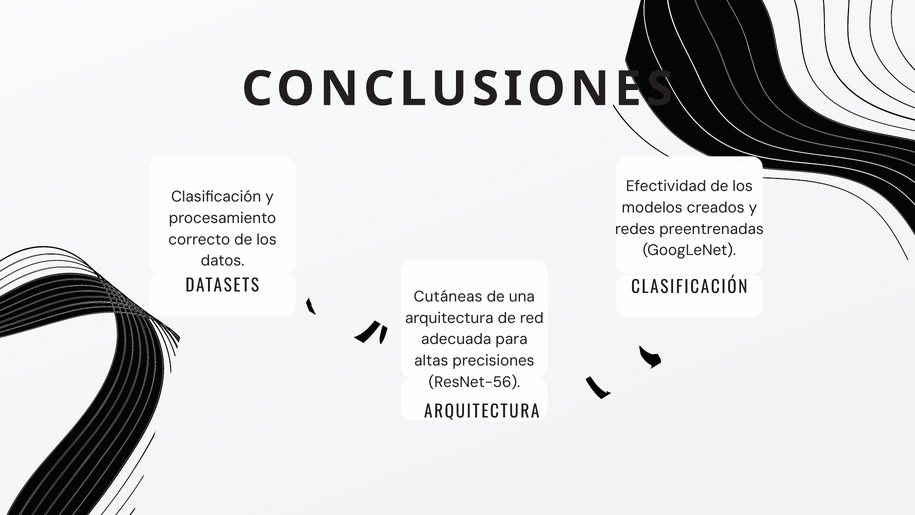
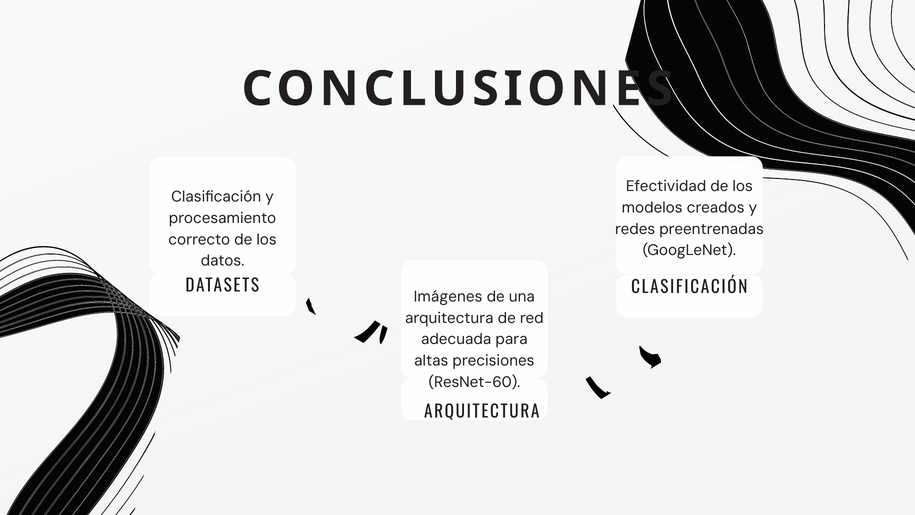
Cutáneas: Cutáneas -> Imágenes
ResNet-56: ResNet-56 -> ResNet-60
